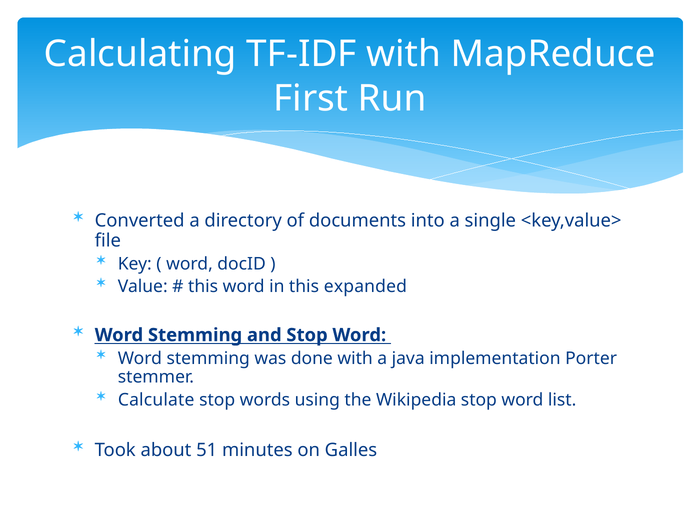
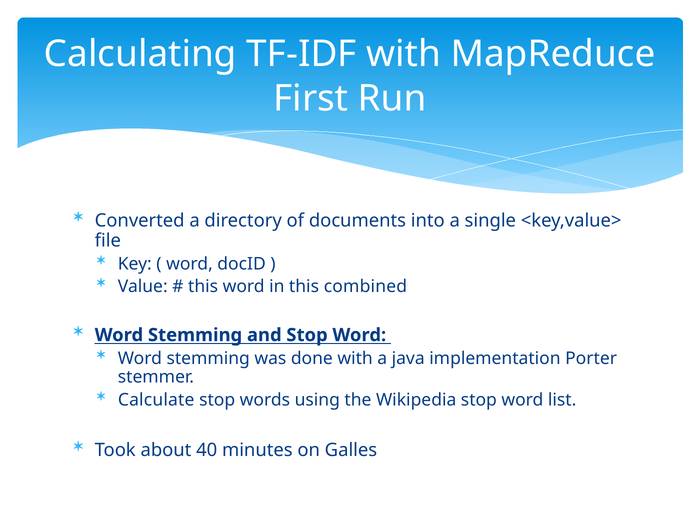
expanded: expanded -> combined
51: 51 -> 40
